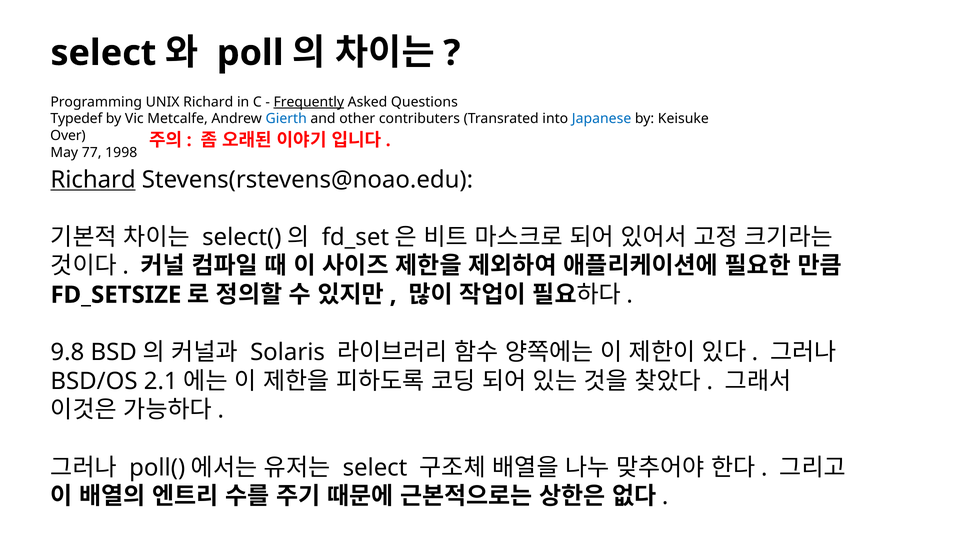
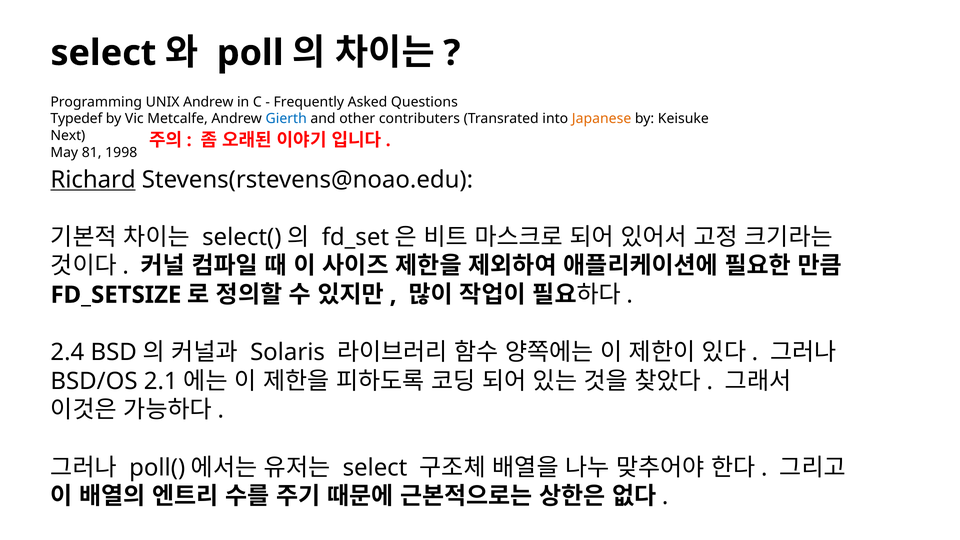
UNIX Richard: Richard -> Andrew
Frequently underline: present -> none
Japanese colour: blue -> orange
Over: Over -> Next
77: 77 -> 81
9.8: 9.8 -> 2.4
